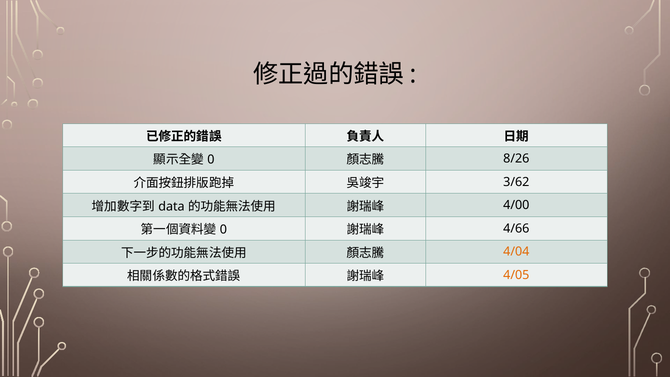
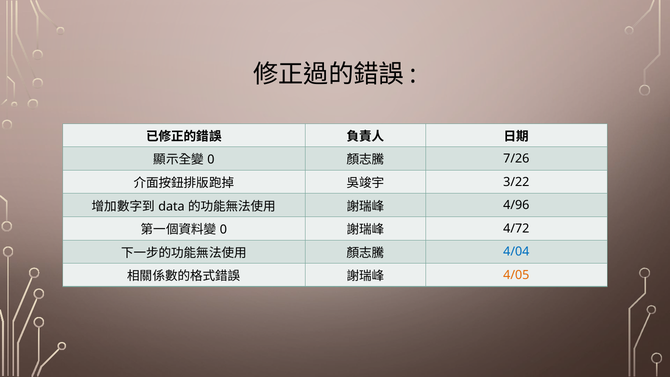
8/26: 8/26 -> 7/26
3/62: 3/62 -> 3/22
4/00: 4/00 -> 4/96
4/66: 4/66 -> 4/72
4/04 colour: orange -> blue
